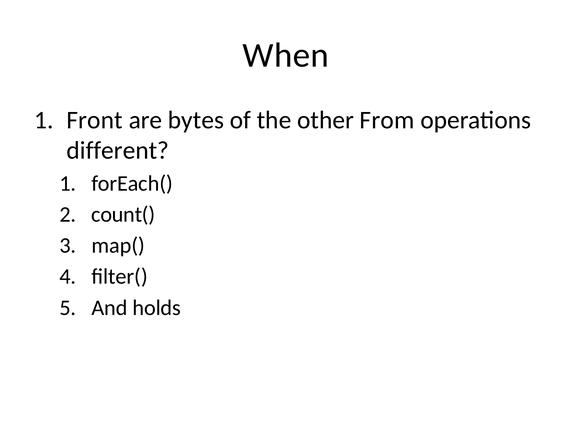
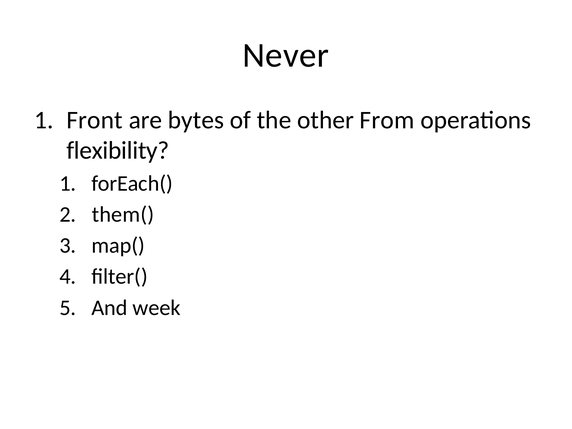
When: When -> Never
different: different -> flexibility
count(: count( -> them(
holds: holds -> week
